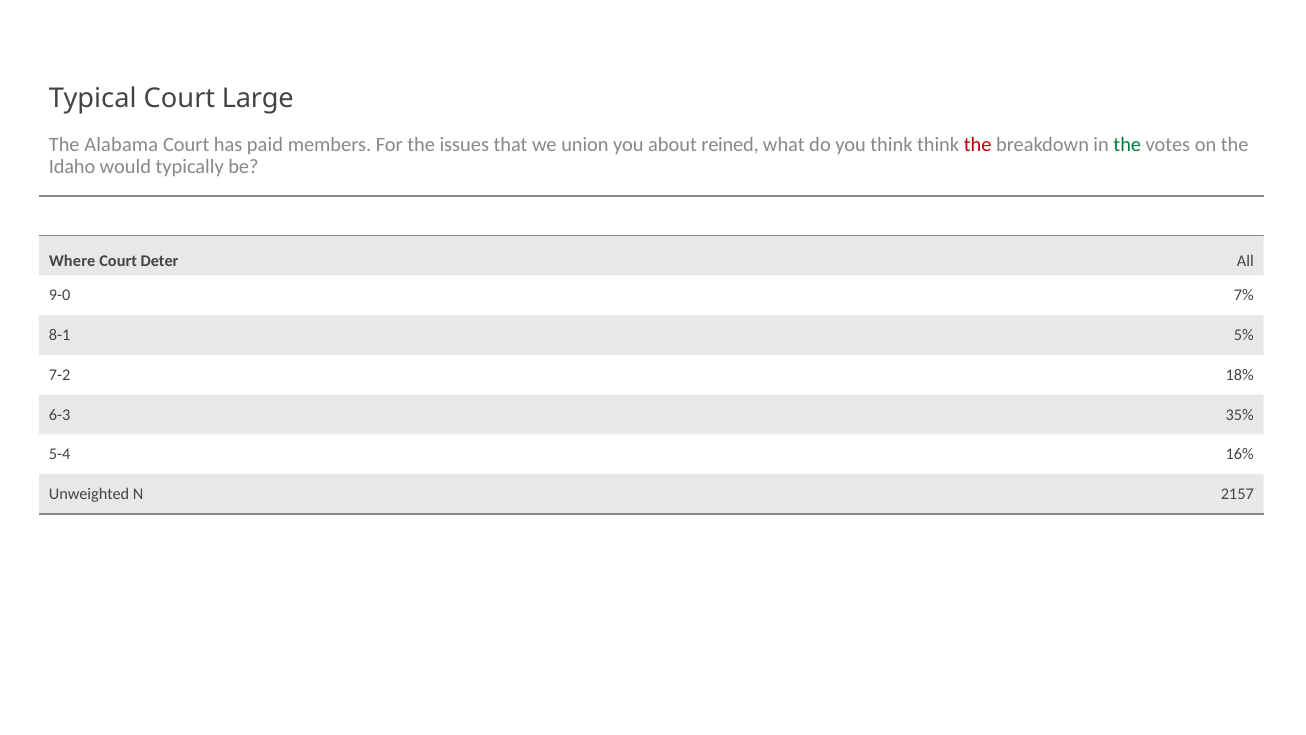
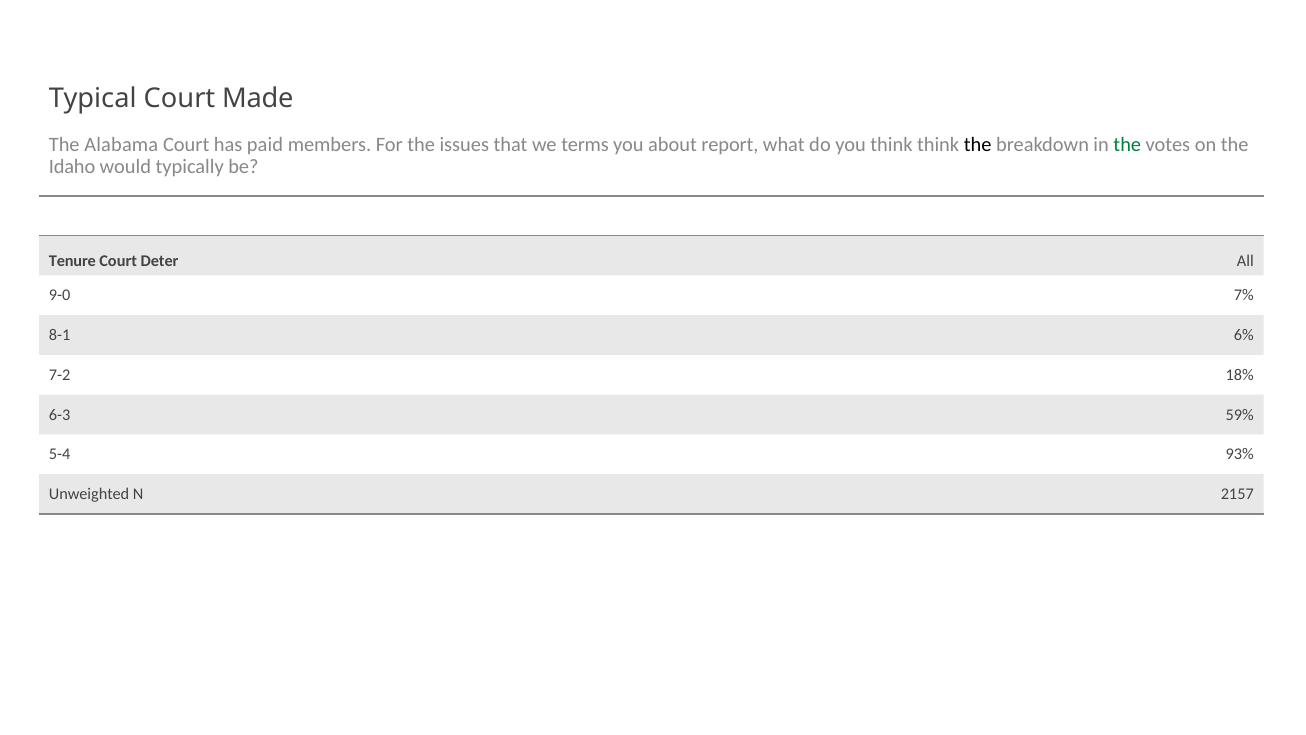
Large: Large -> Made
union: union -> terms
reined: reined -> report
the at (978, 145) colour: red -> black
Where: Where -> Tenure
5%: 5% -> 6%
35%: 35% -> 59%
16%: 16% -> 93%
